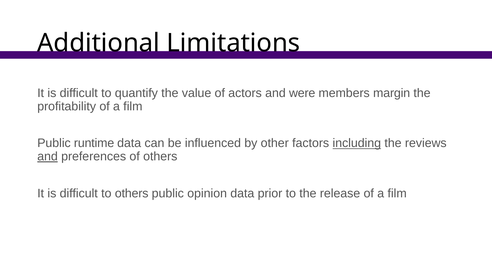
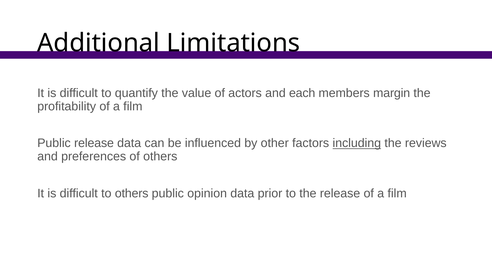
were: were -> each
Public runtime: runtime -> release
and at (48, 156) underline: present -> none
